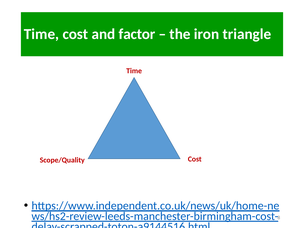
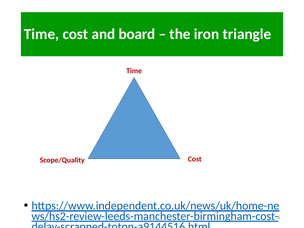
factor: factor -> board
